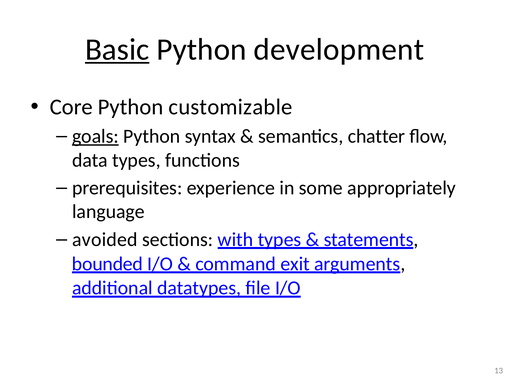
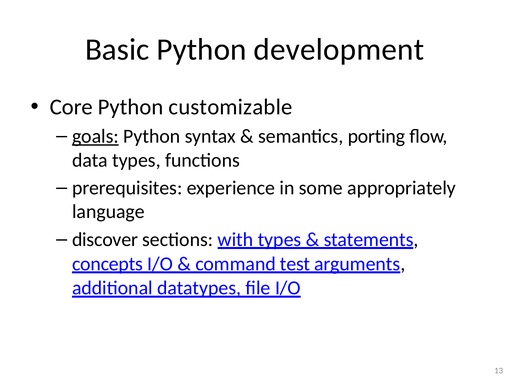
Basic underline: present -> none
chatter: chatter -> porting
avoided: avoided -> discover
bounded: bounded -> concepts
exit: exit -> test
